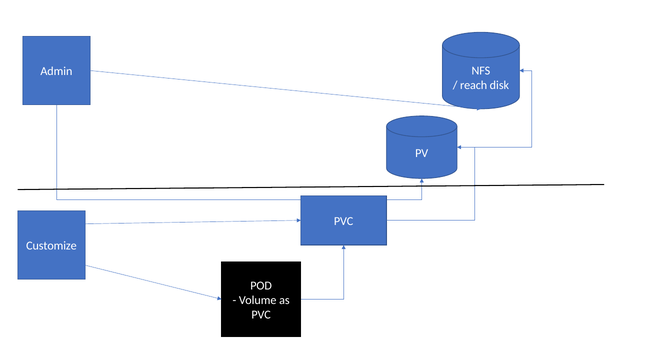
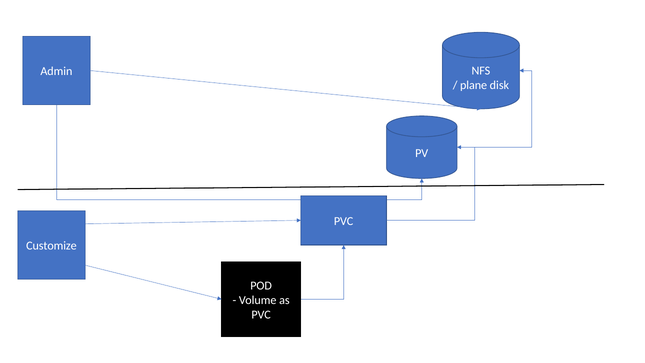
reach: reach -> plane
